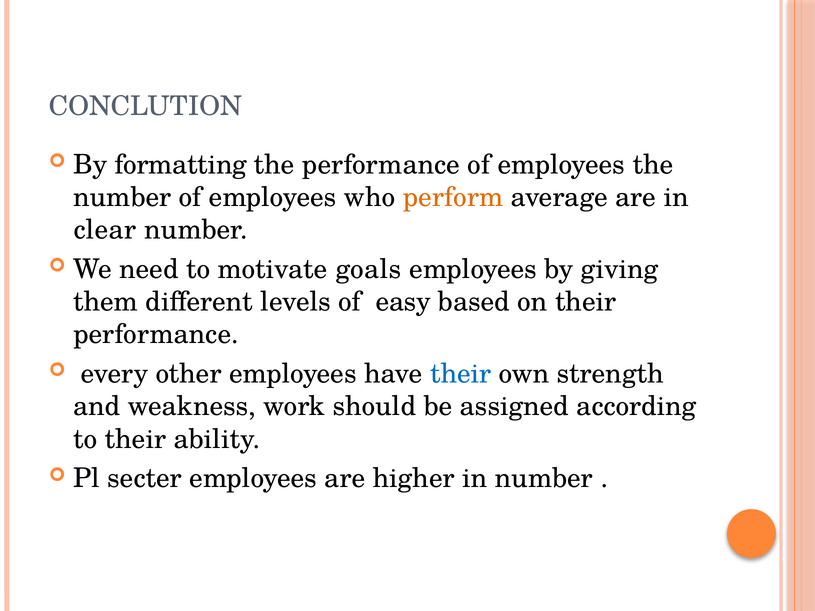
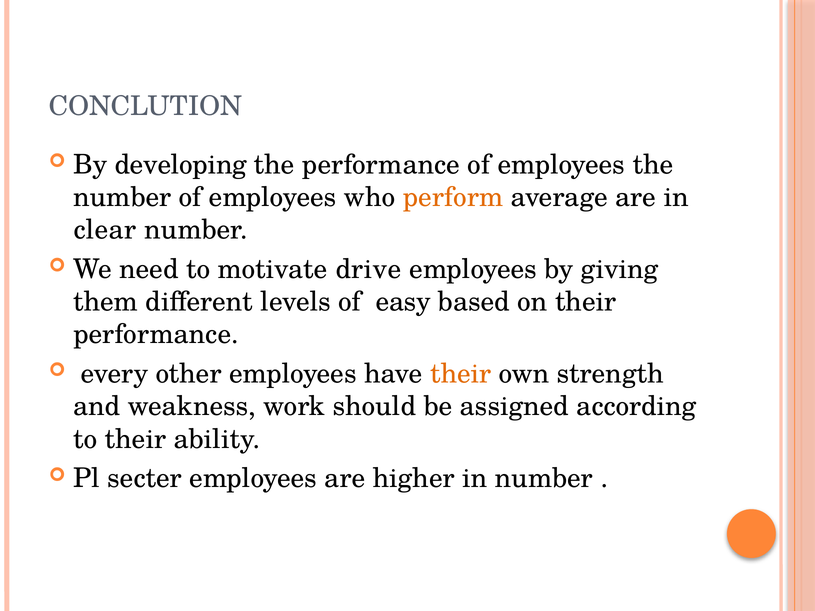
formatting: formatting -> developing
goals: goals -> drive
their at (461, 374) colour: blue -> orange
